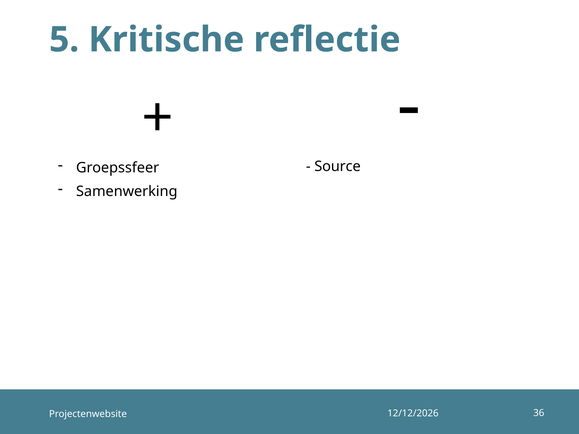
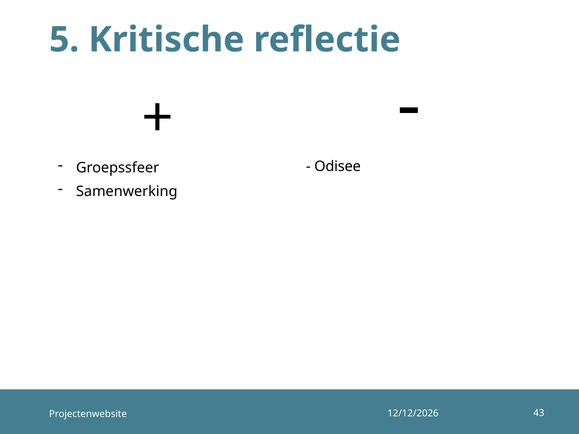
Source: Source -> Odisee
36: 36 -> 43
